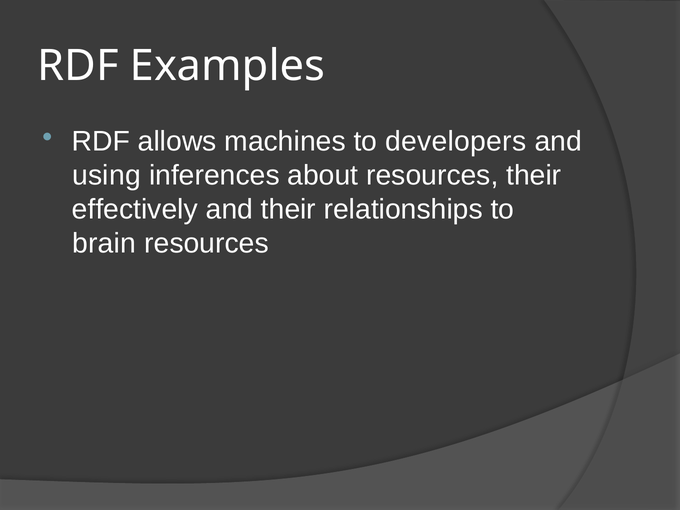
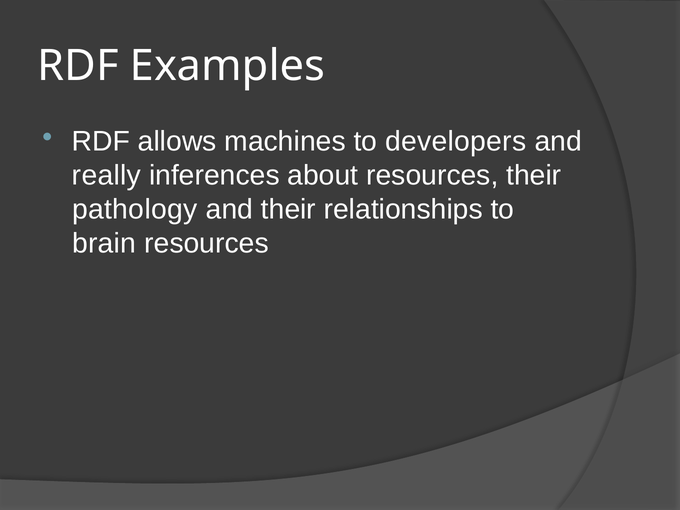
using: using -> really
effectively: effectively -> pathology
